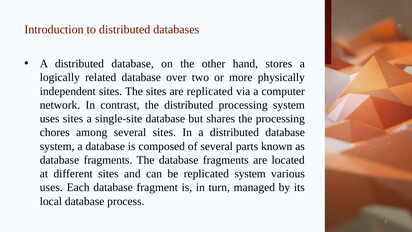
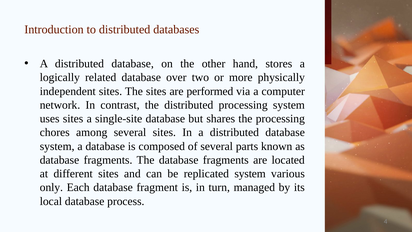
are replicated: replicated -> performed
uses at (51, 187): uses -> only
